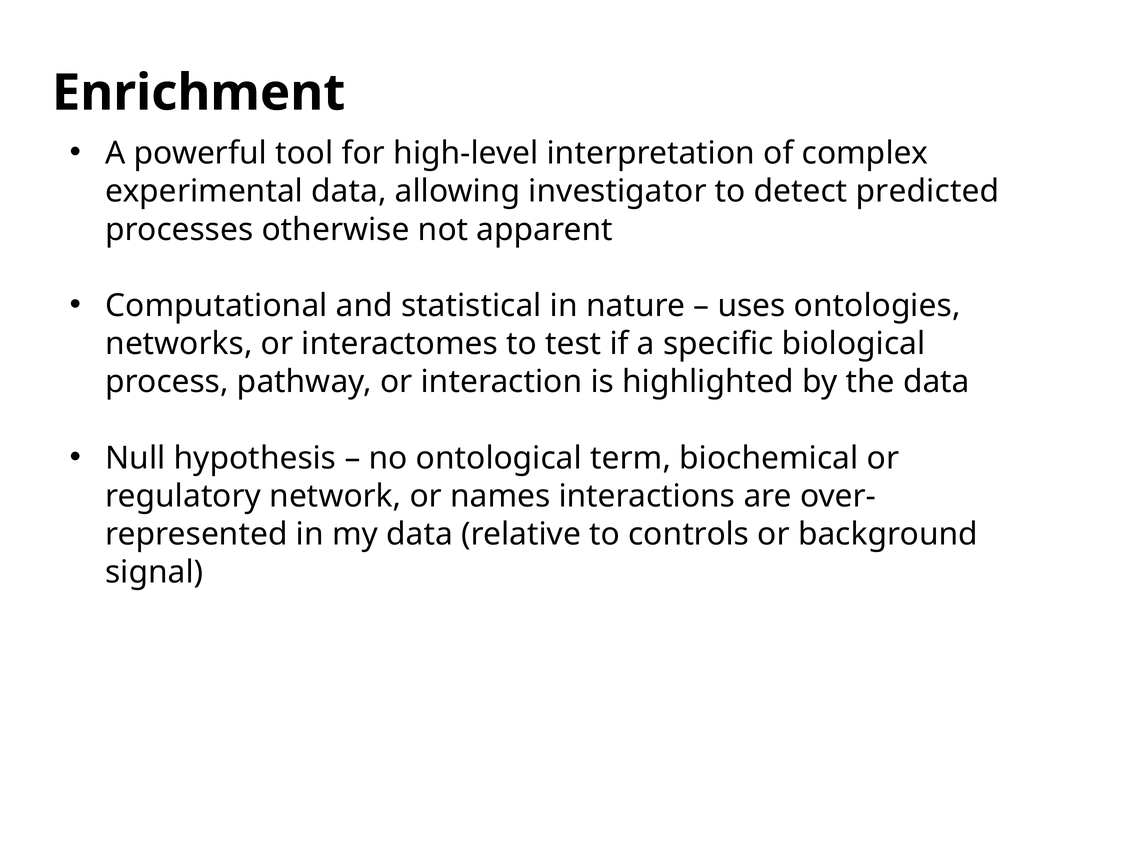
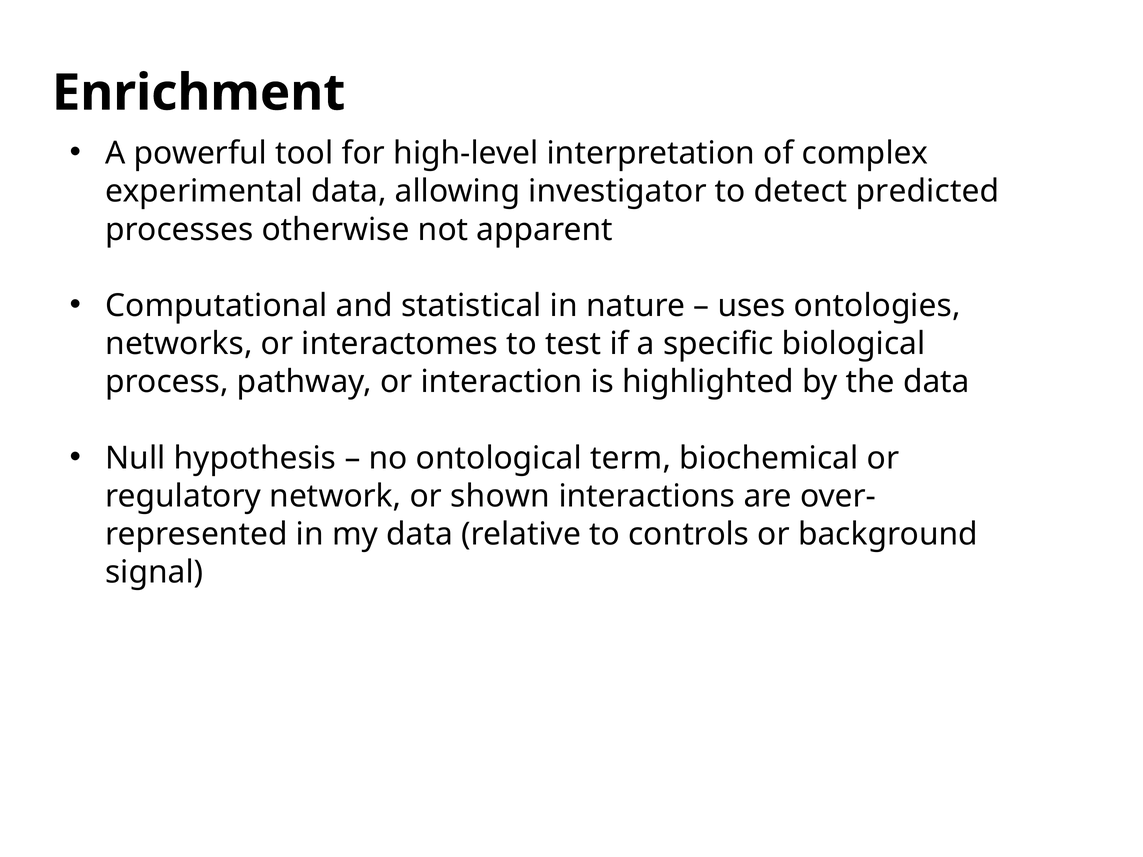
names: names -> shown
